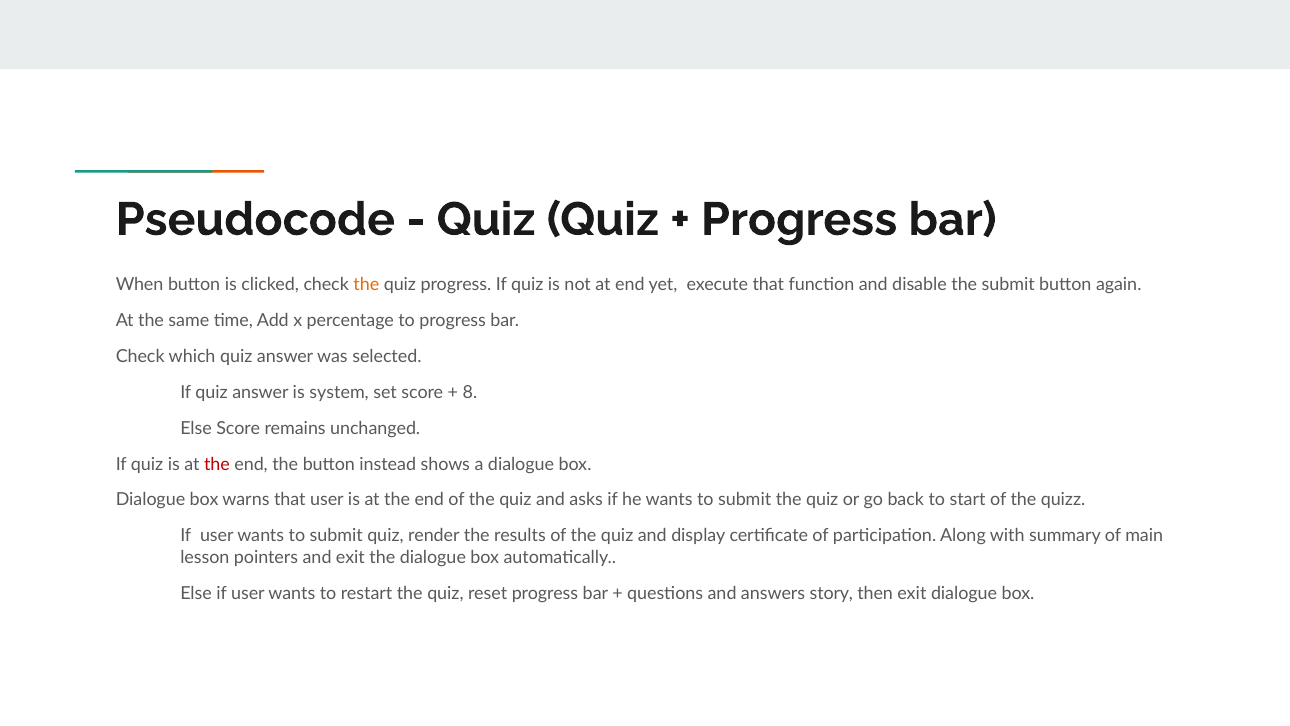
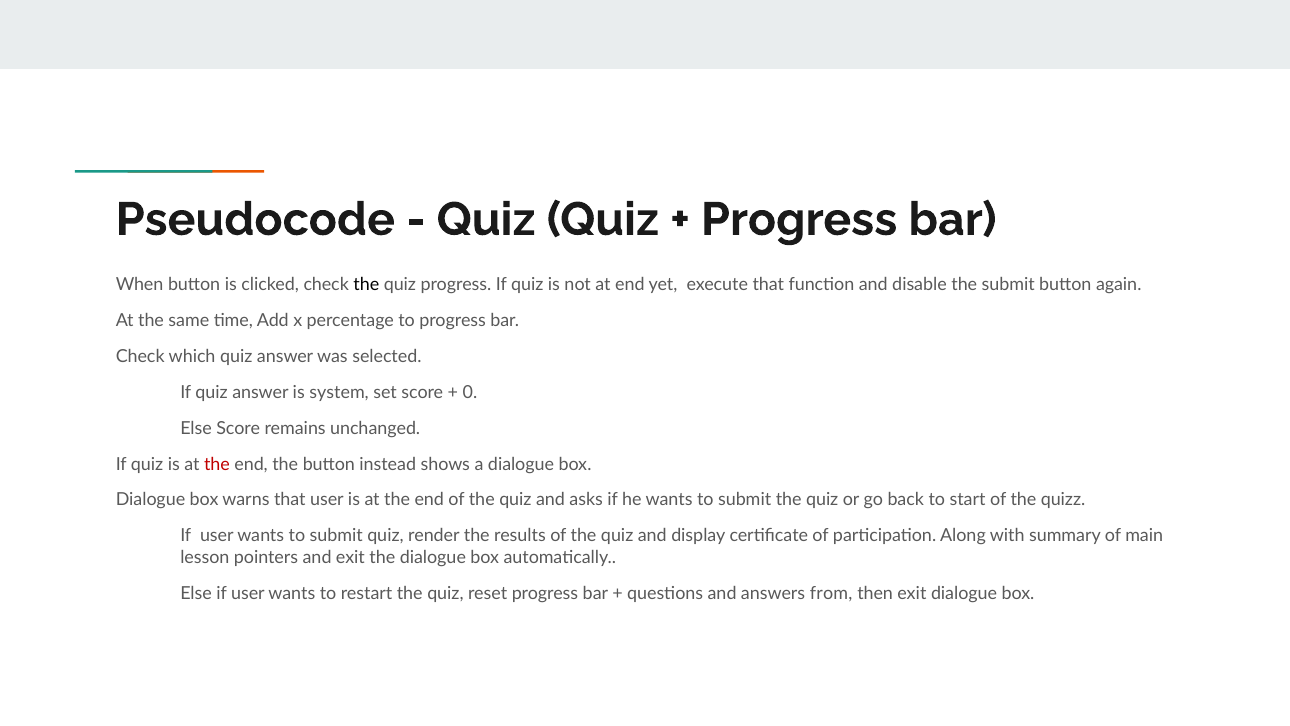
the at (366, 285) colour: orange -> black
8: 8 -> 0
story: story -> from
